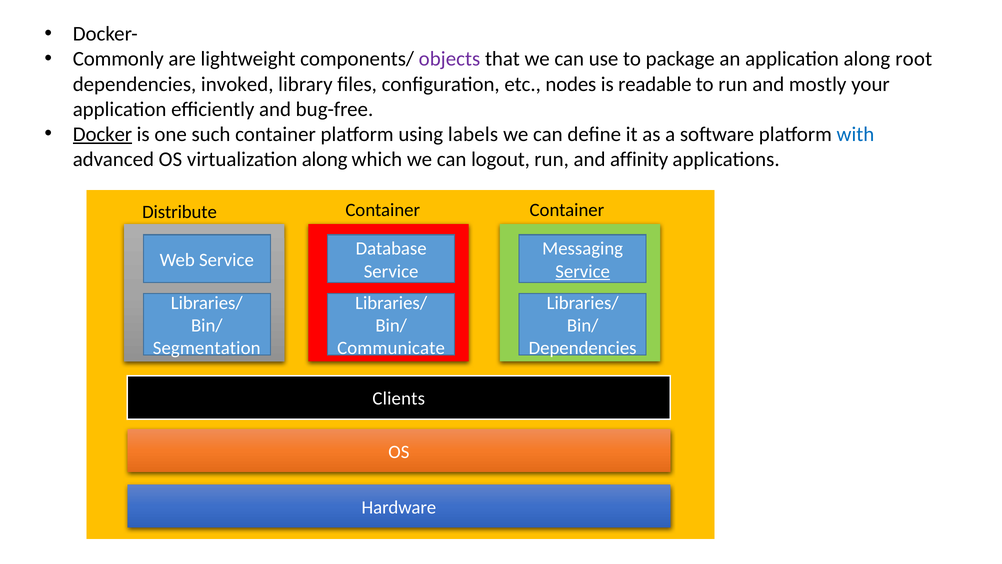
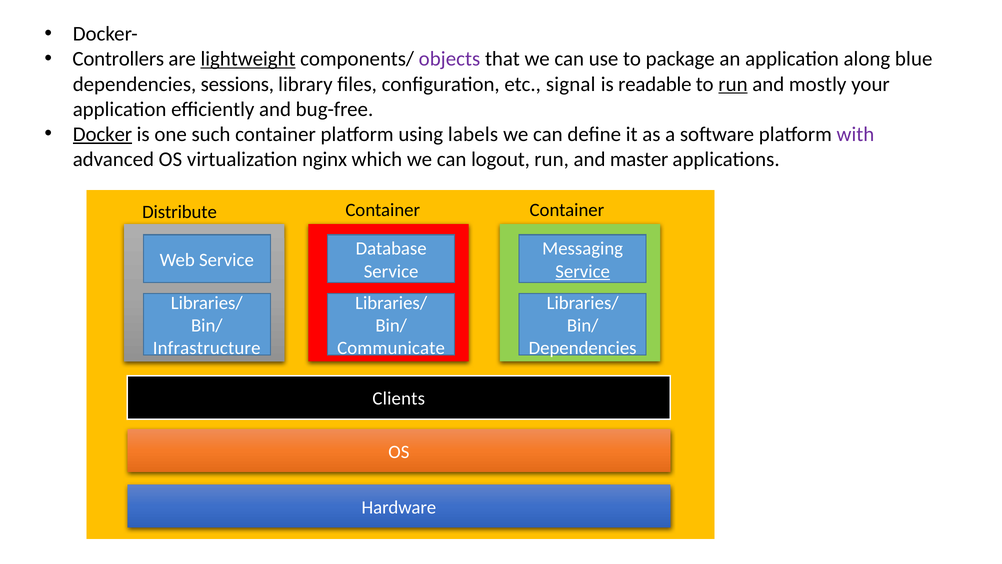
Commonly: Commonly -> Controllers
lightweight underline: none -> present
root: root -> blue
invoked: invoked -> sessions
nodes: nodes -> signal
run at (733, 84) underline: none -> present
with colour: blue -> purple
virtualization along: along -> nginx
affinity: affinity -> master
Segmentation: Segmentation -> Infrastructure
